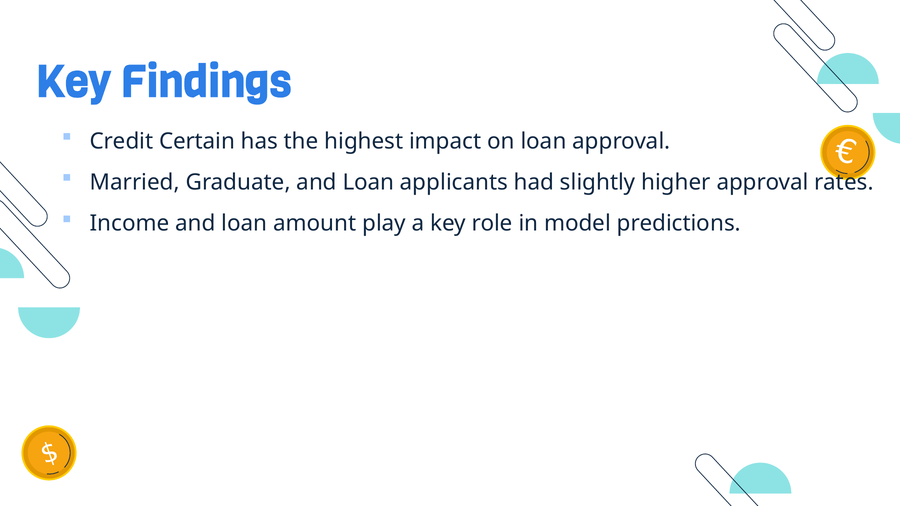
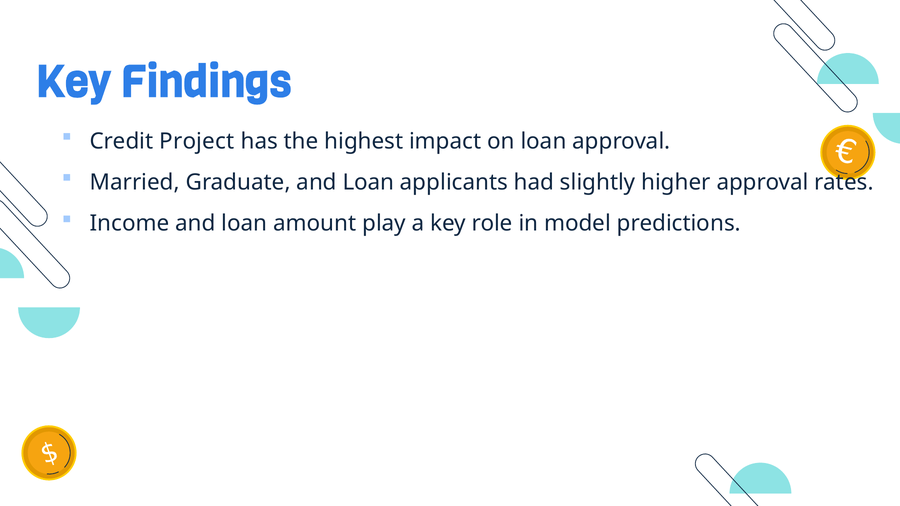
Certain: Certain -> Project
